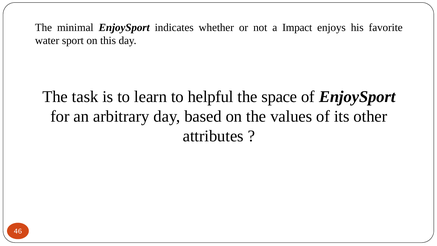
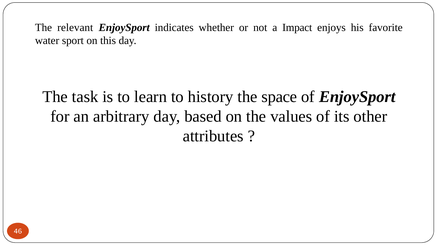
minimal: minimal -> relevant
helpful: helpful -> history
